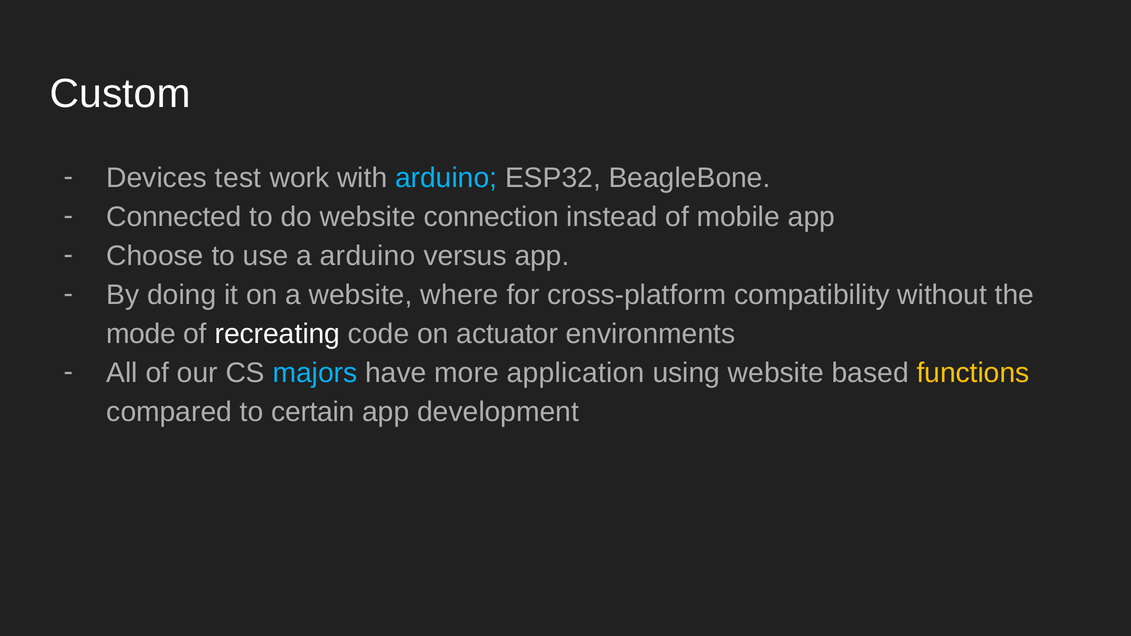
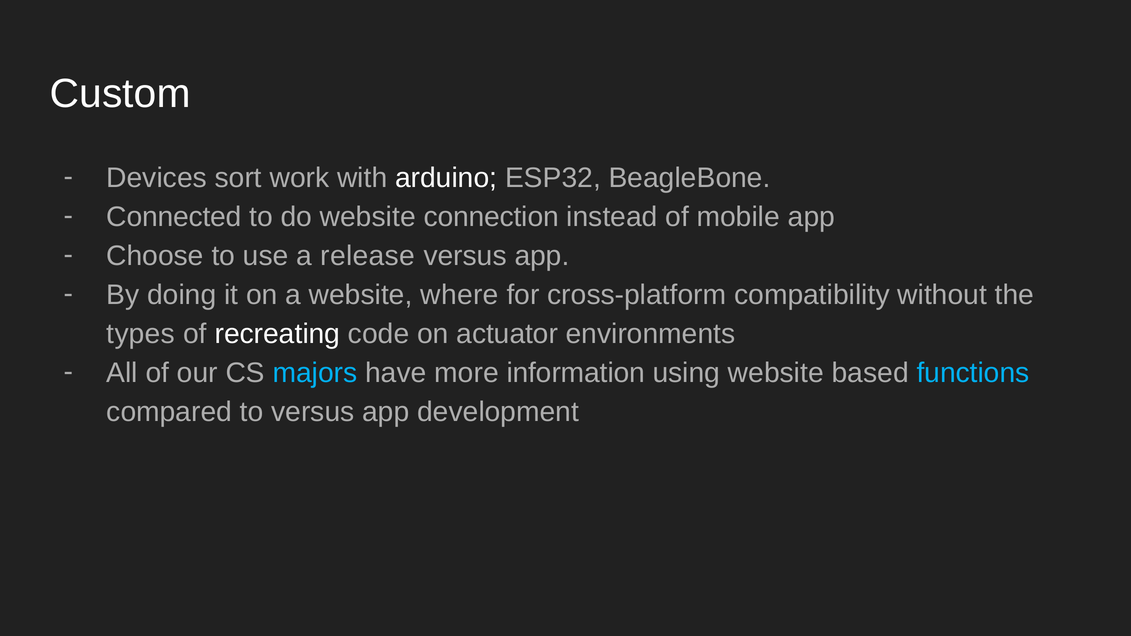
test: test -> sort
arduino at (446, 178) colour: light blue -> white
a arduino: arduino -> release
mode: mode -> types
application: application -> information
functions colour: yellow -> light blue
to certain: certain -> versus
